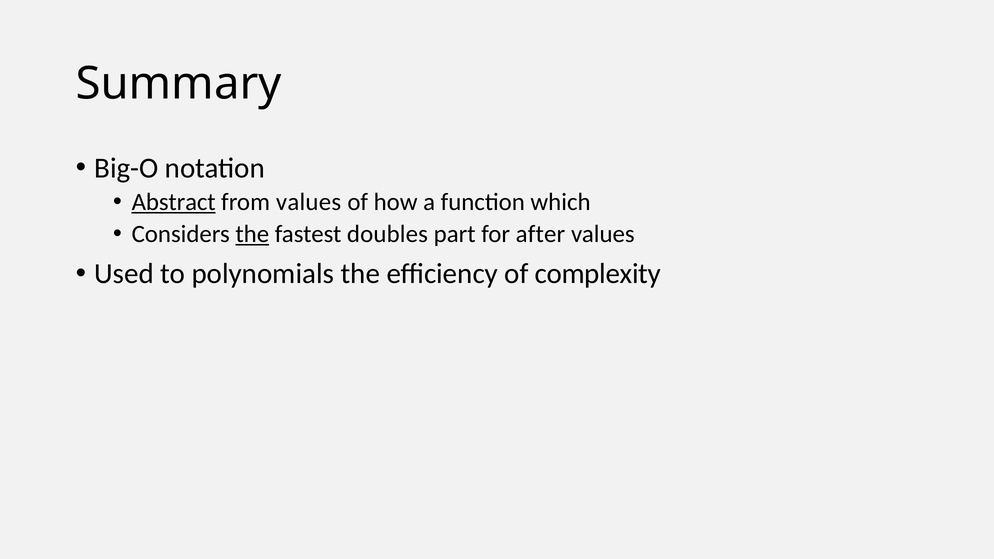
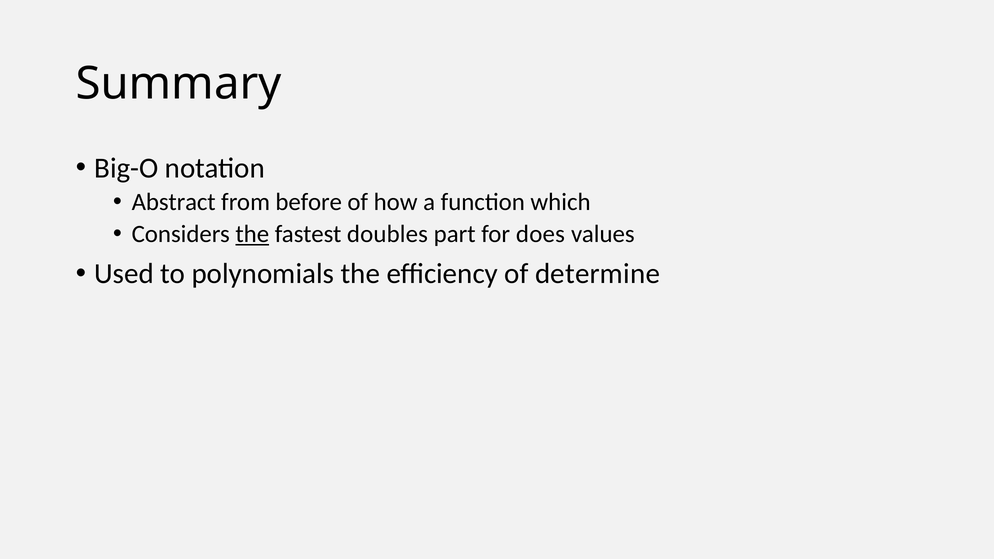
Abstract underline: present -> none
from values: values -> before
after: after -> does
complexity: complexity -> determine
